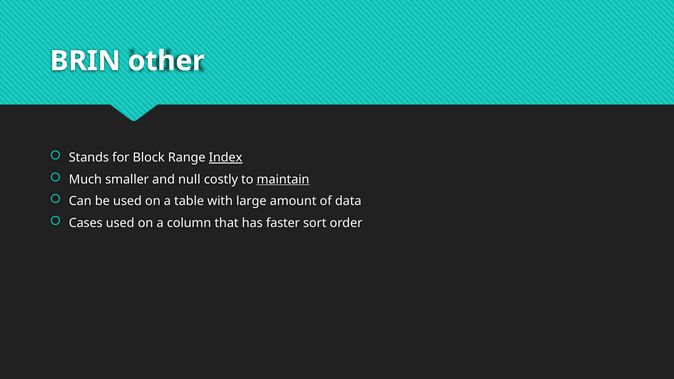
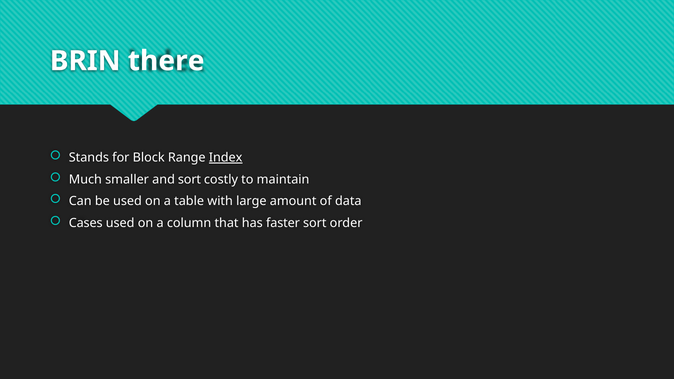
other: other -> there
and null: null -> sort
maintain underline: present -> none
